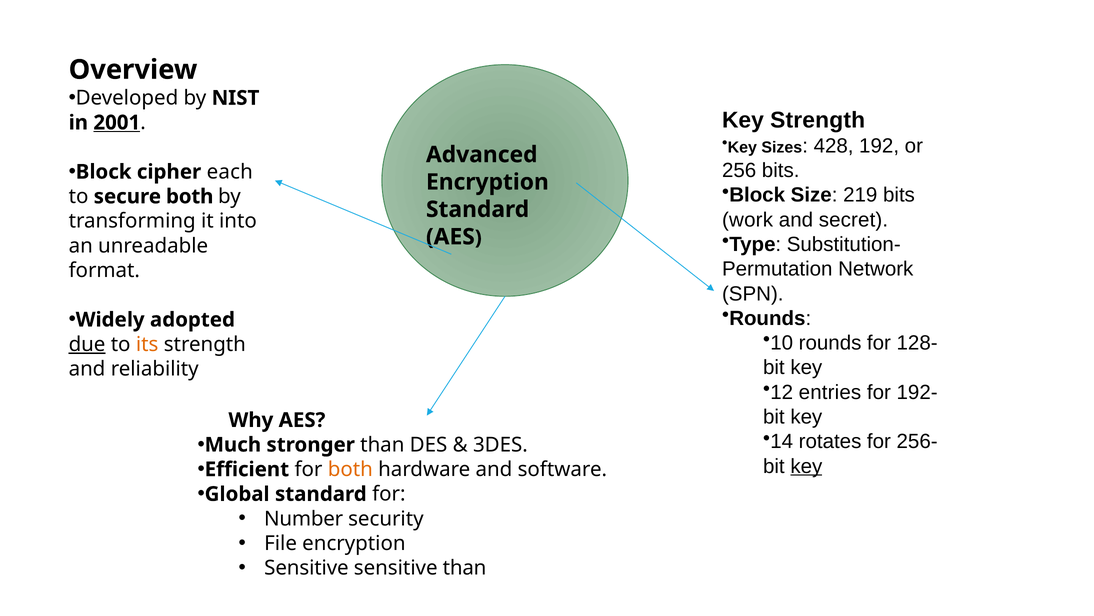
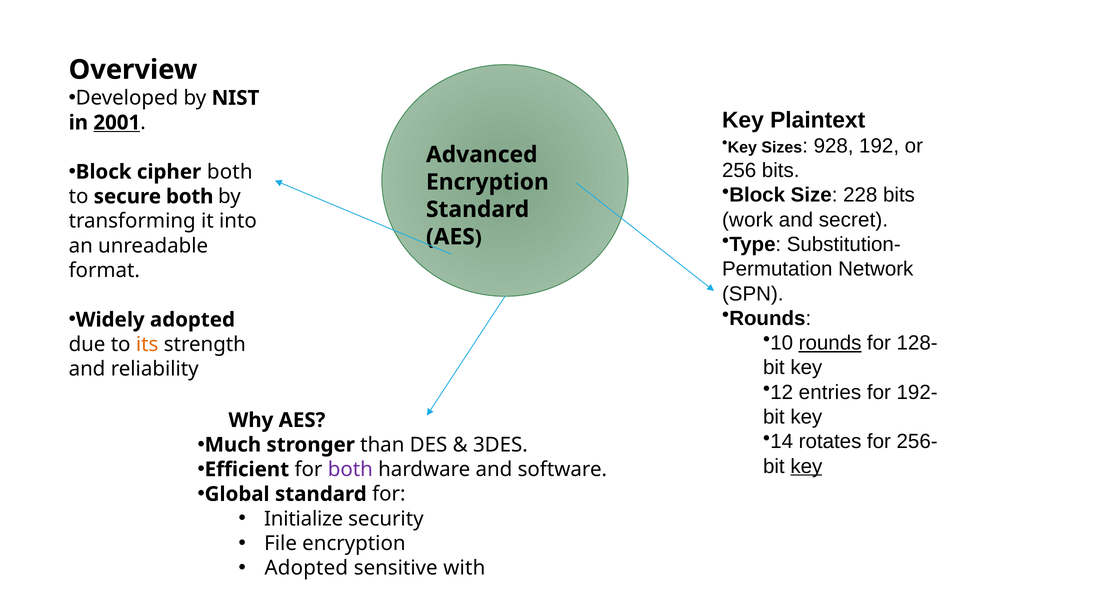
Key Strength: Strength -> Plaintext
428: 428 -> 928
cipher each: each -> both
219: 219 -> 228
rounds at (830, 343) underline: none -> present
due underline: present -> none
both at (350, 469) colour: orange -> purple
Number: Number -> Initialize
Sensitive at (306, 567): Sensitive -> Adopted
sensitive than: than -> with
